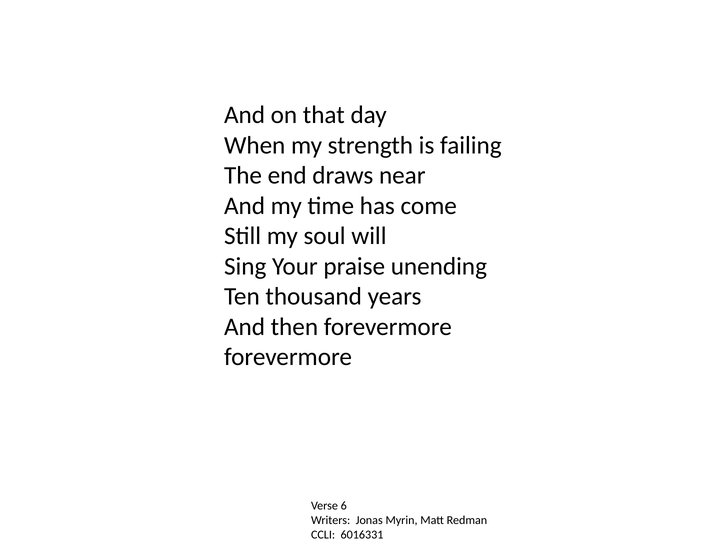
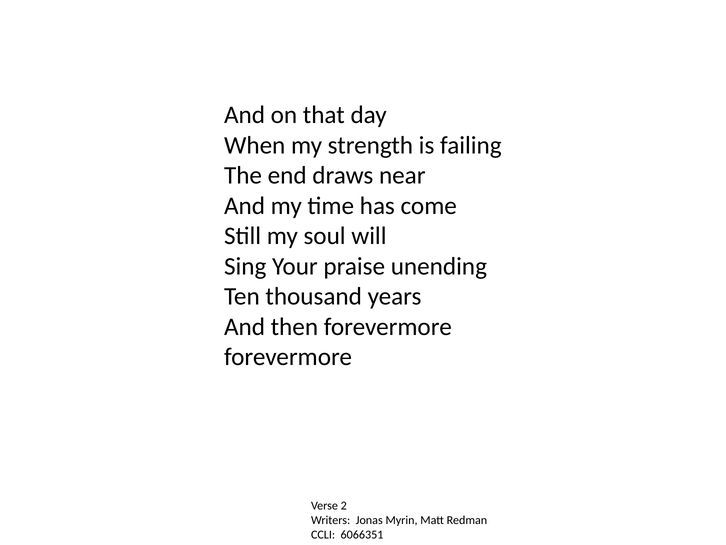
6: 6 -> 2
6016331: 6016331 -> 6066351
